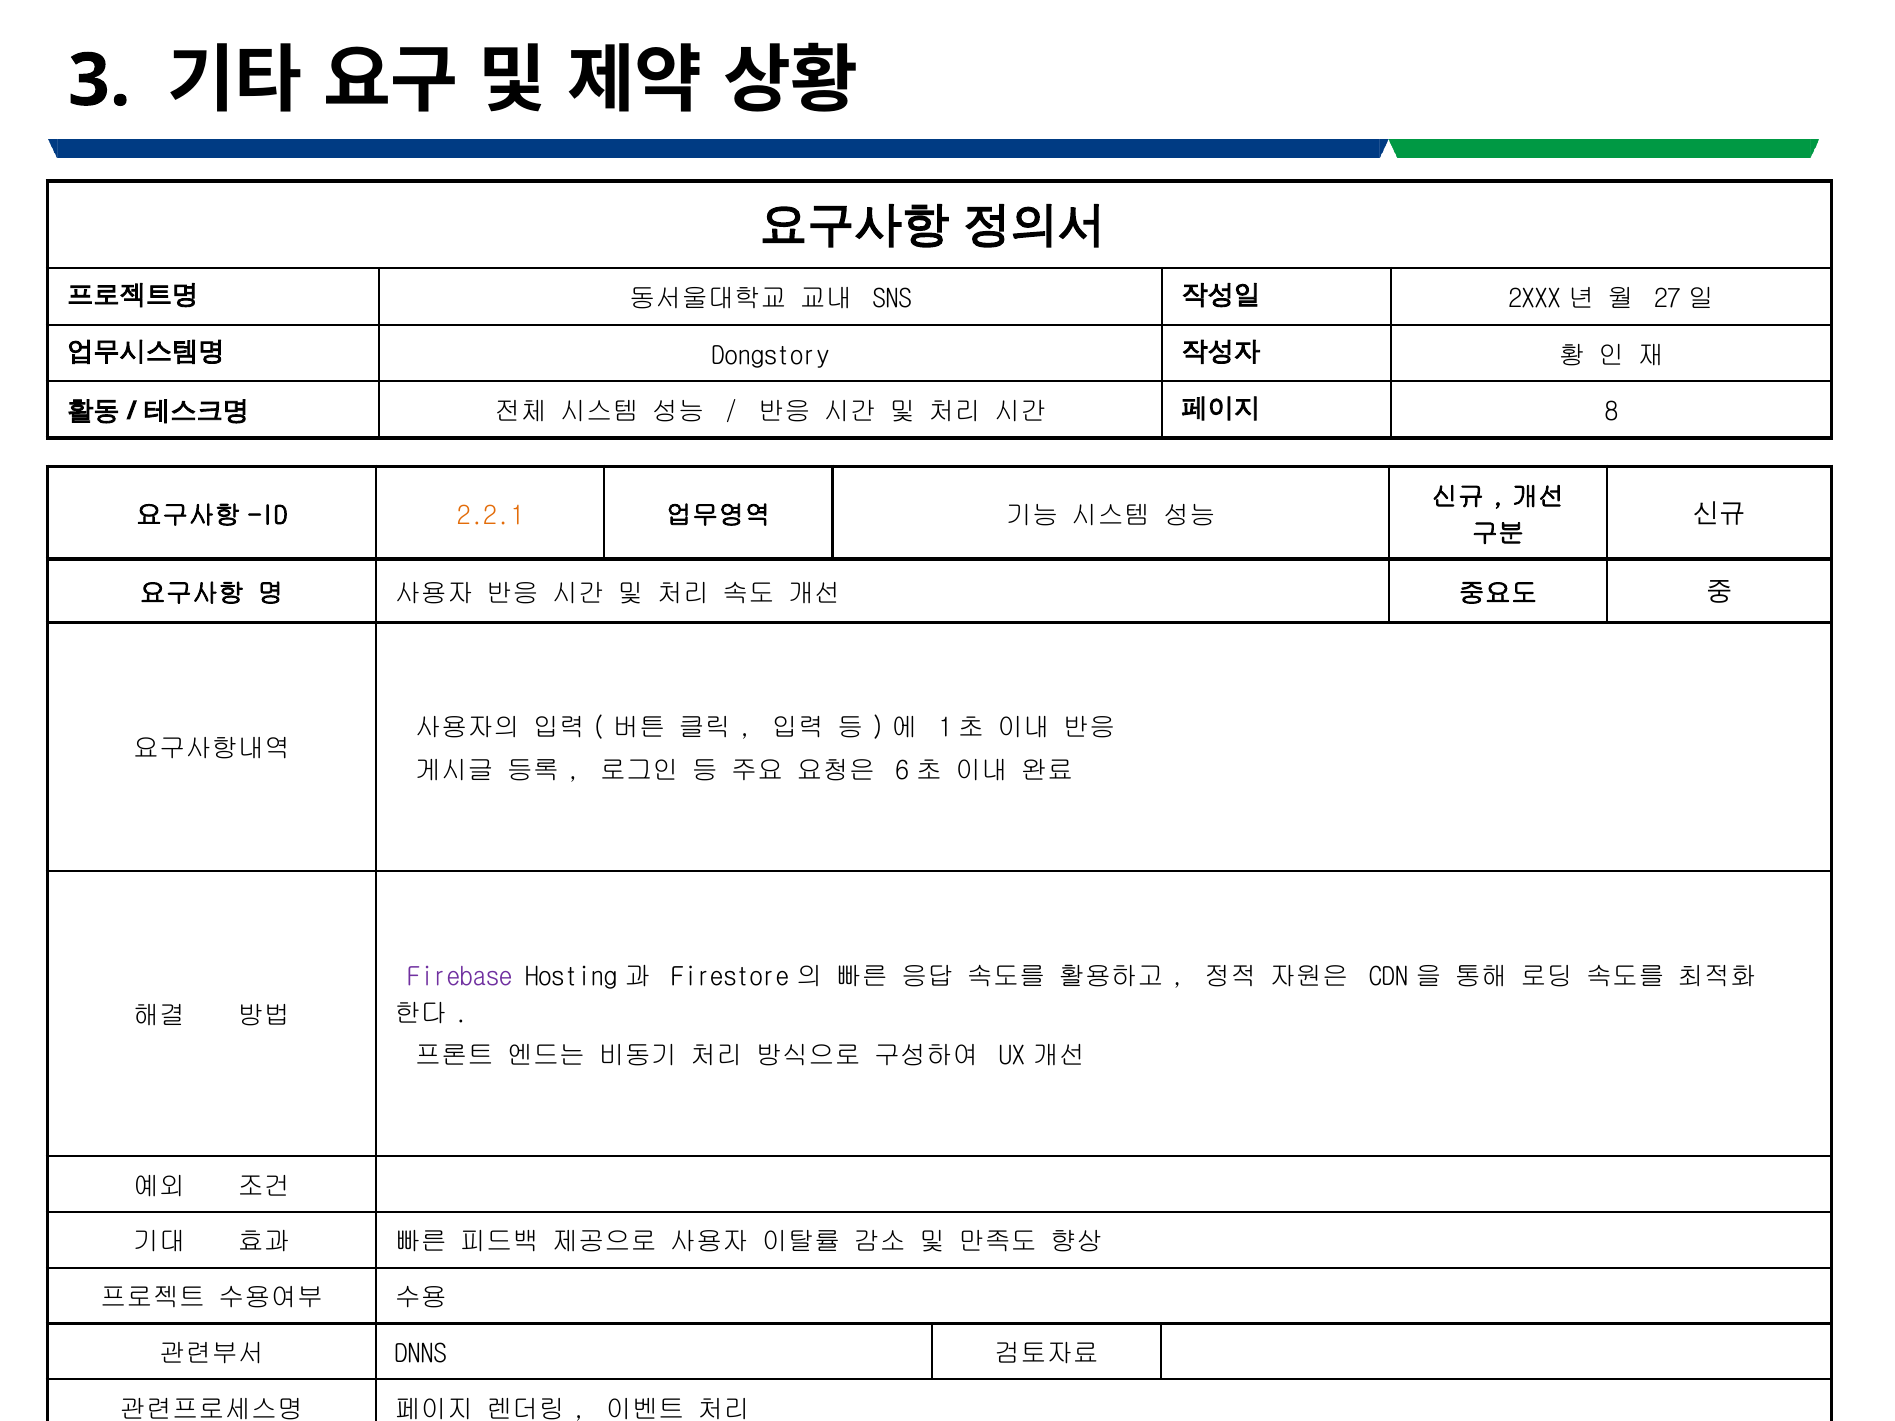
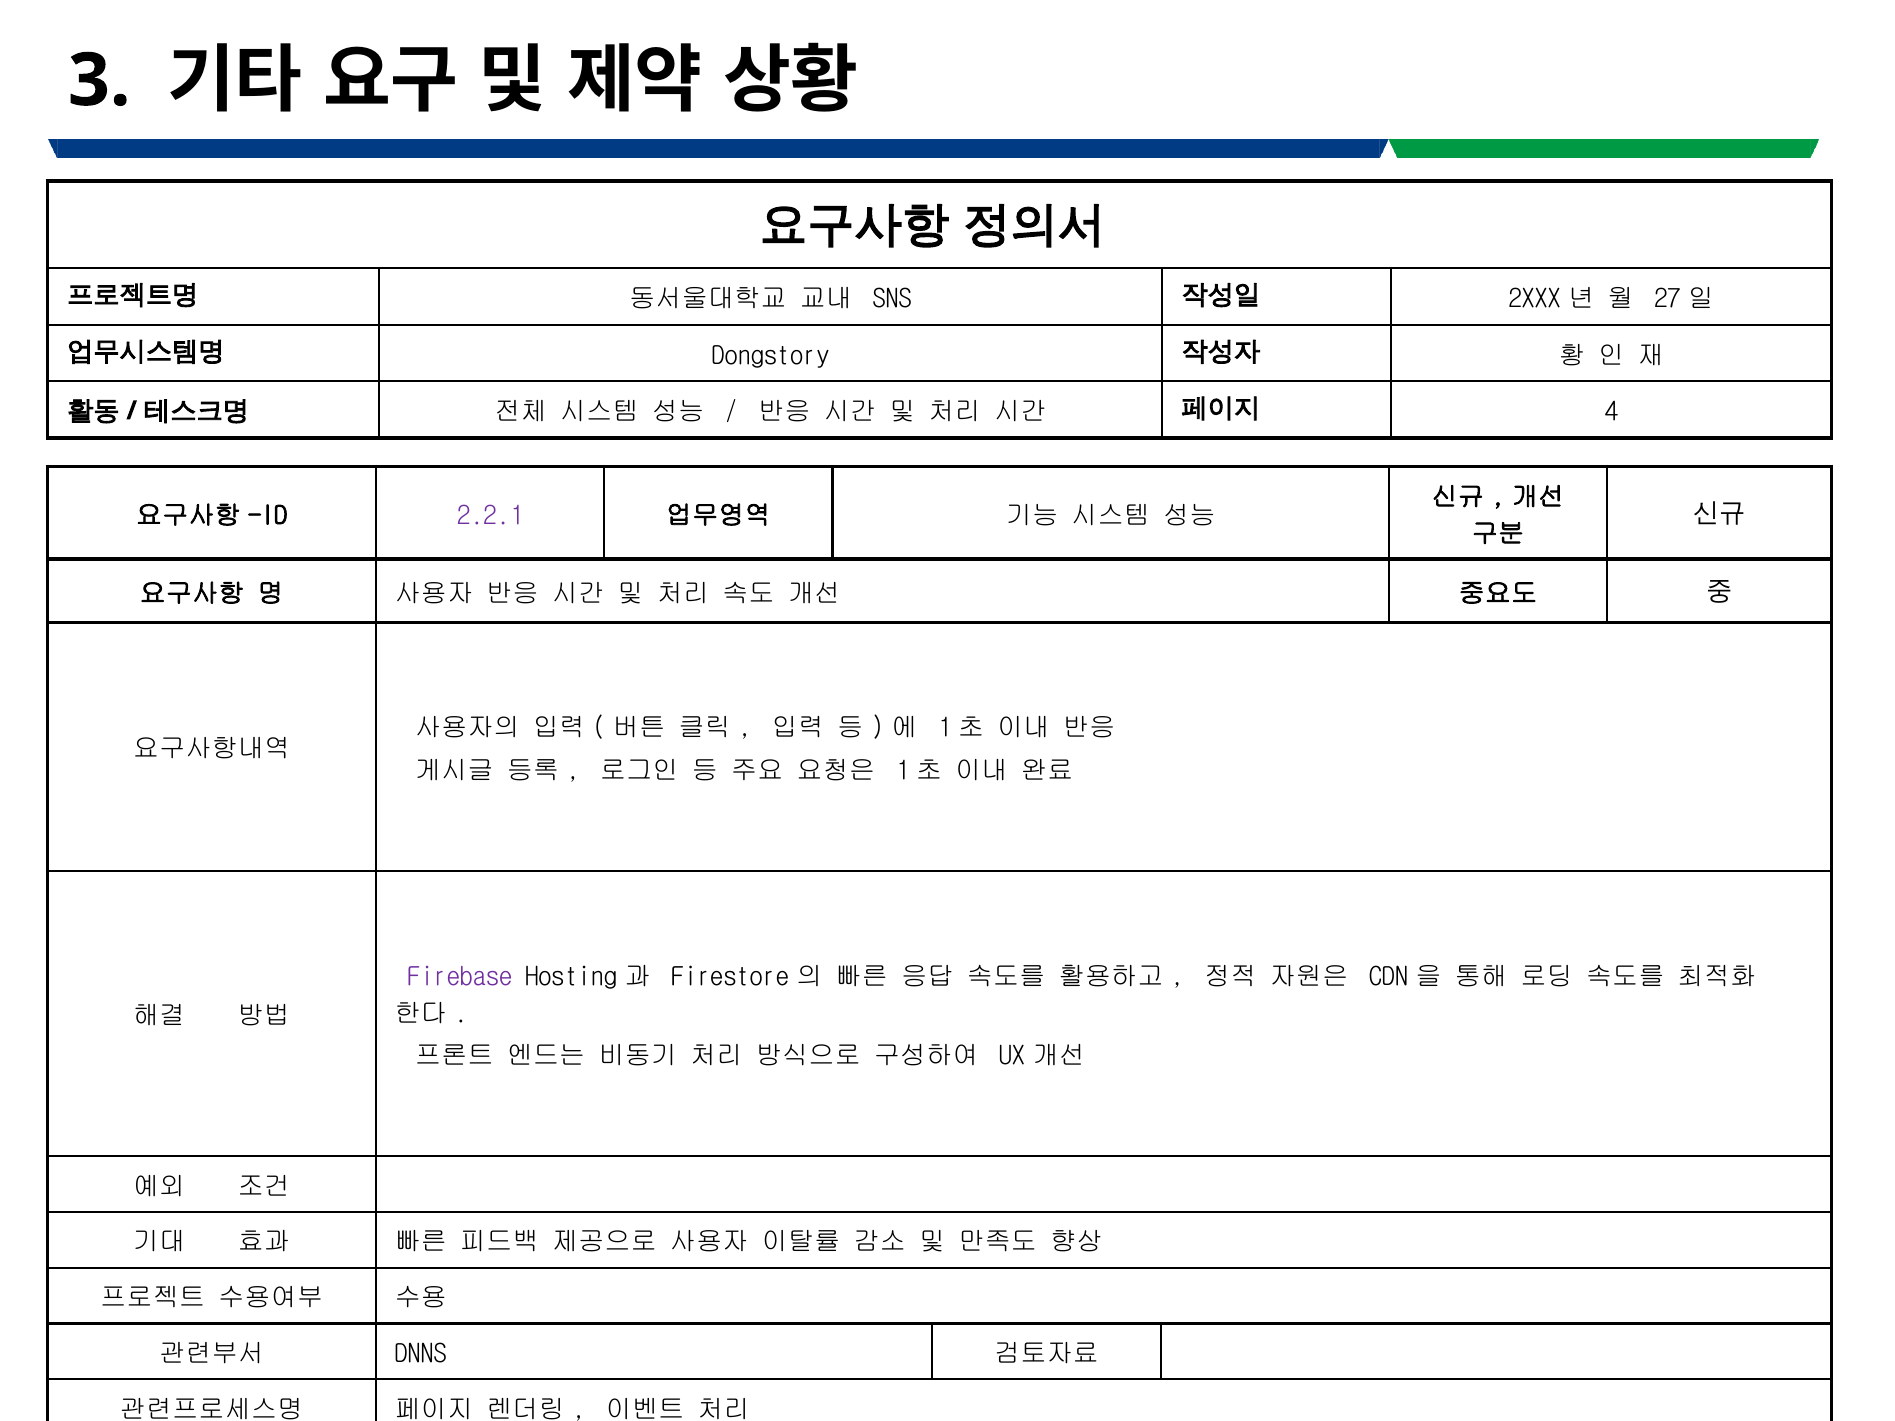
8: 8 -> 4
2.2.1 colour: orange -> purple
6 at (902, 770): 6 -> 1
